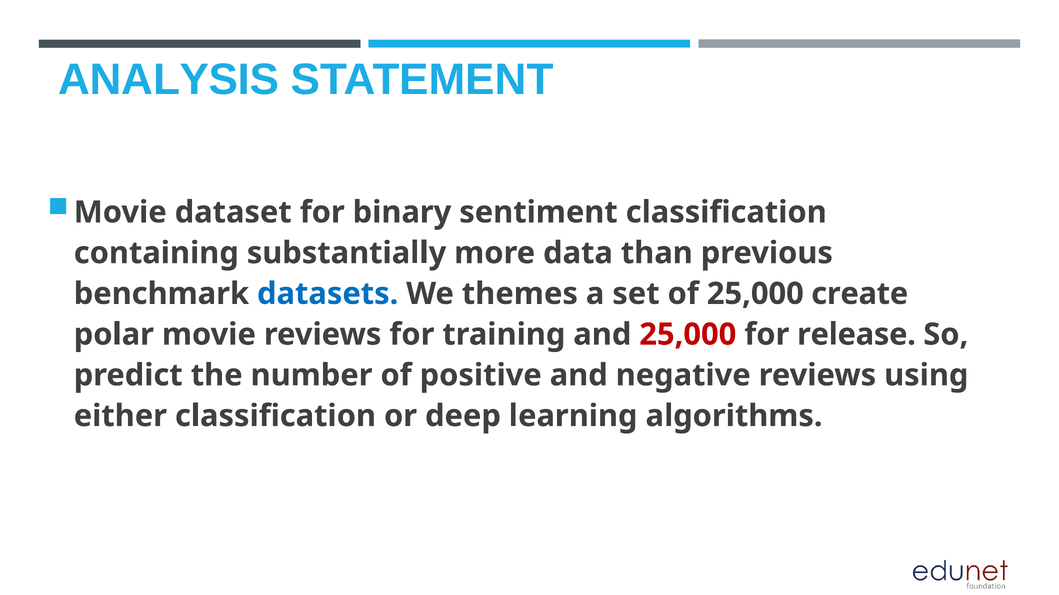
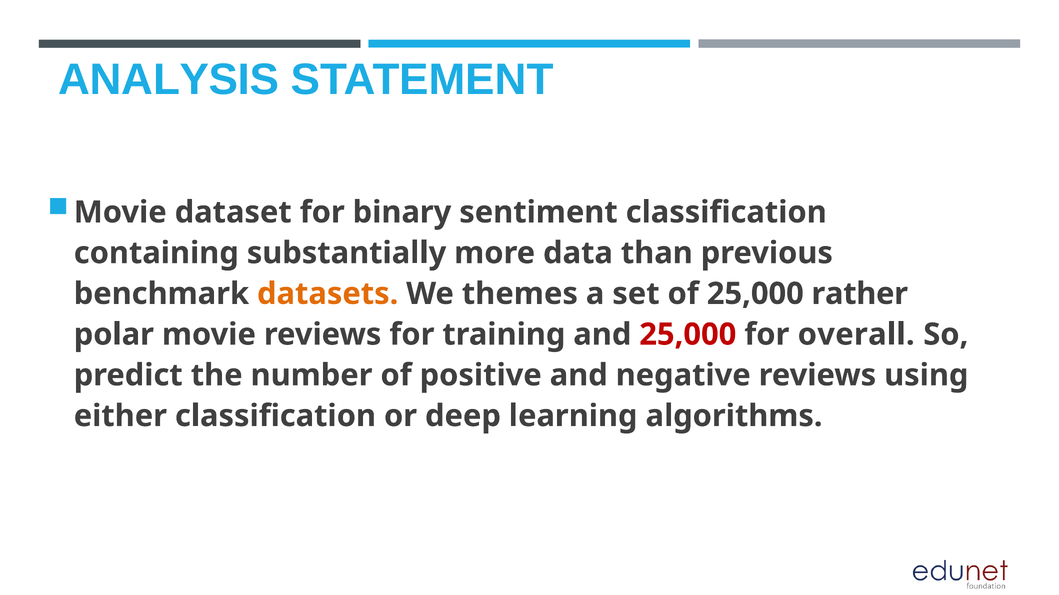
datasets colour: blue -> orange
create: create -> rather
release: release -> overall
